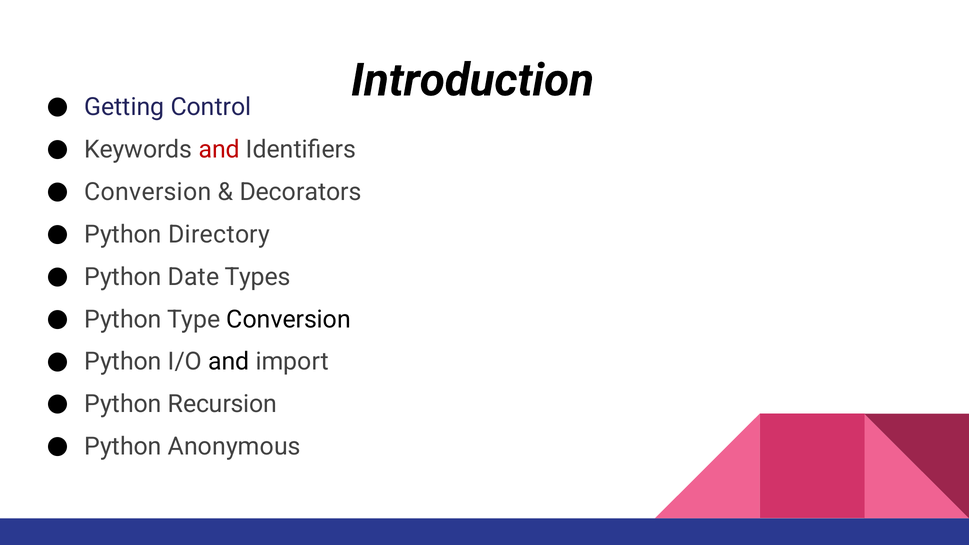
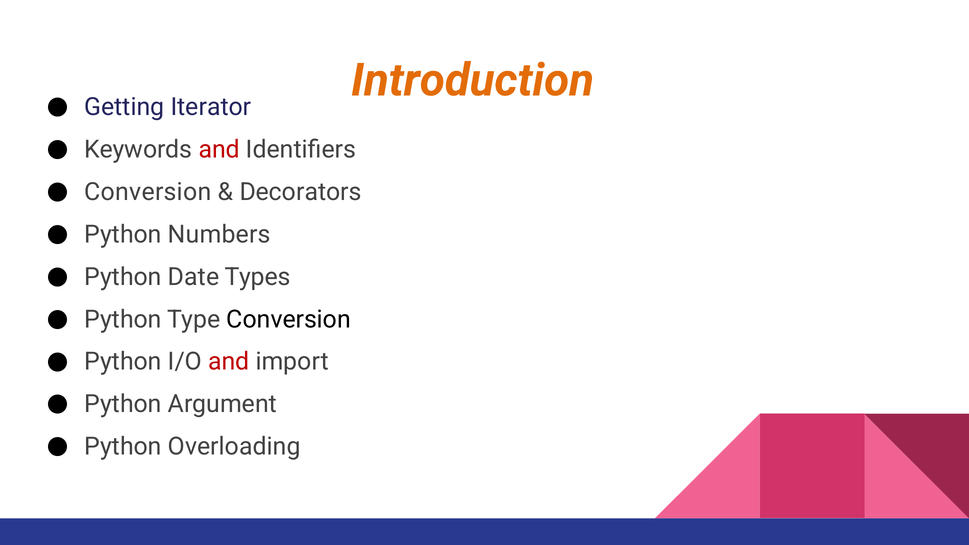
Introduction colour: black -> orange
Control: Control -> Iterator
Directory: Directory -> Numbers
and at (229, 362) colour: black -> red
Recursion: Recursion -> Argument
Anonymous: Anonymous -> Overloading
